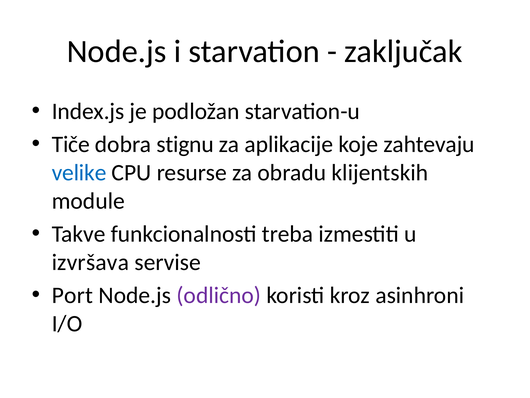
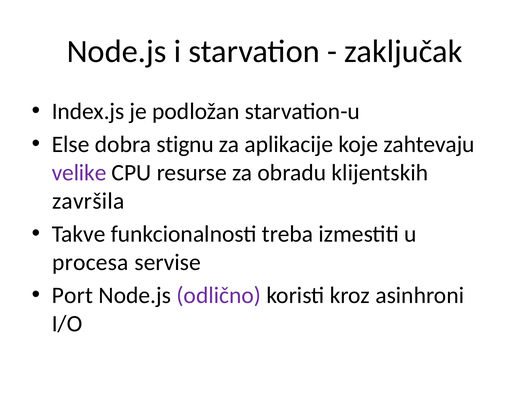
Tiče: Tiče -> Else
velike colour: blue -> purple
module: module -> završila
izvršava: izvršava -> procesa
